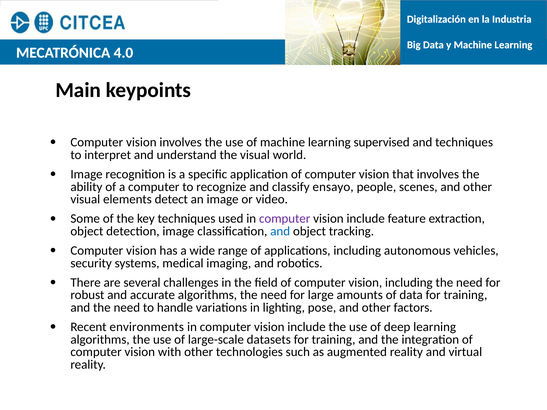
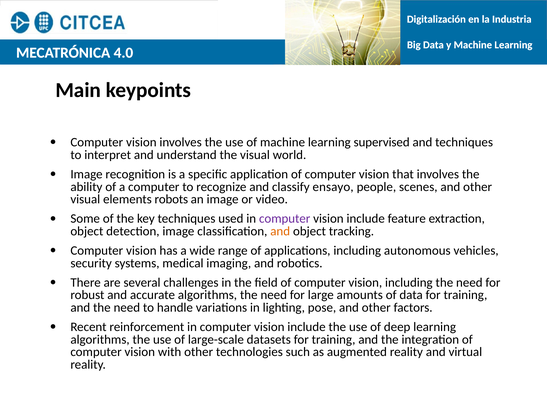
detect: detect -> robots
and at (280, 231) colour: blue -> orange
environments: environments -> reinforcement
